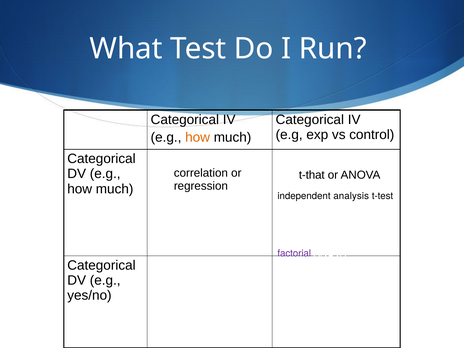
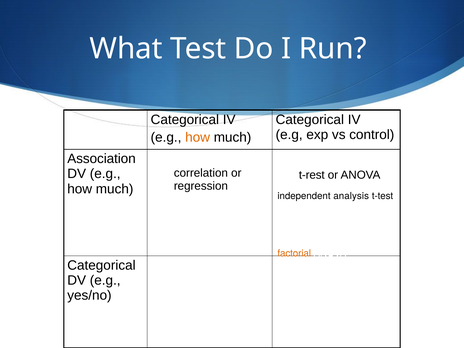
Categorical at (101, 159): Categorical -> Association
t-that: t-that -> t-rest
factorial colour: purple -> orange
